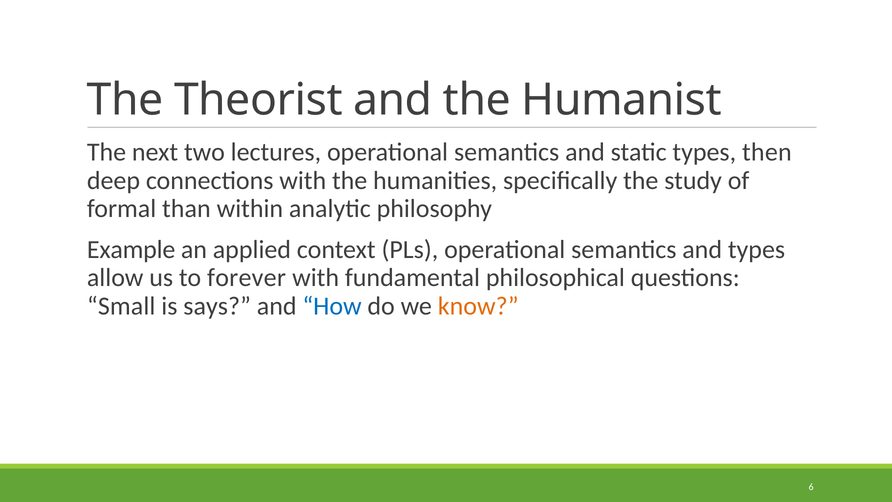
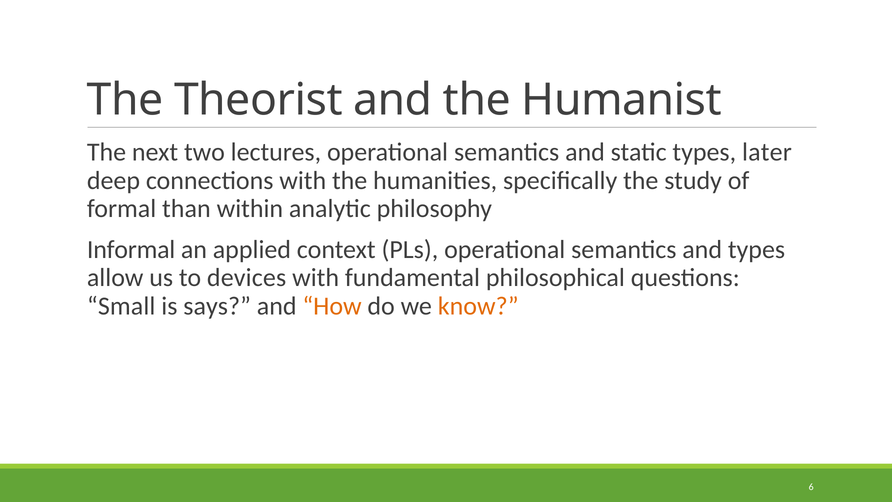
then: then -> later
Example: Example -> Informal
forever: forever -> devices
How colour: blue -> orange
